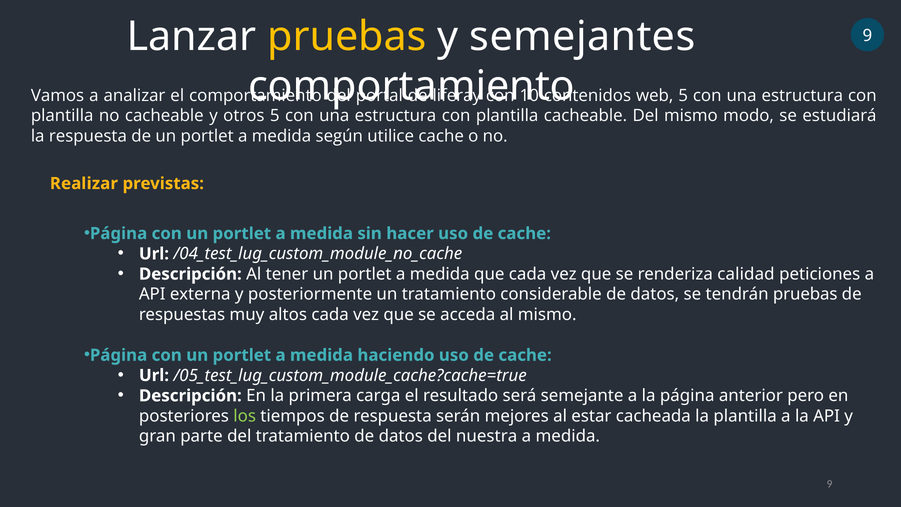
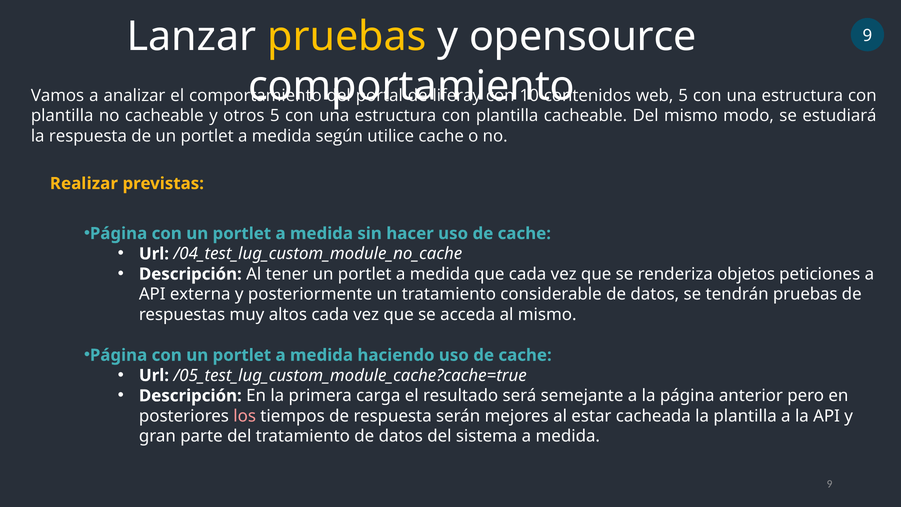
semejantes: semejantes -> opensource
calidad: calidad -> objetos
los colour: light green -> pink
nuestra: nuestra -> sistema
